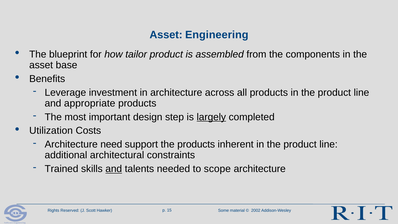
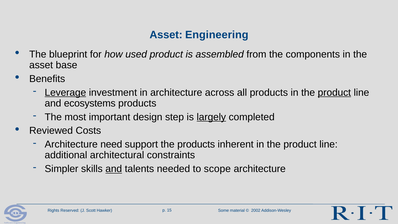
tailor: tailor -> used
Leverage underline: none -> present
product at (334, 92) underline: none -> present
appropriate: appropriate -> ecosystems
Utilization: Utilization -> Reviewed
Trained: Trained -> Simpler
